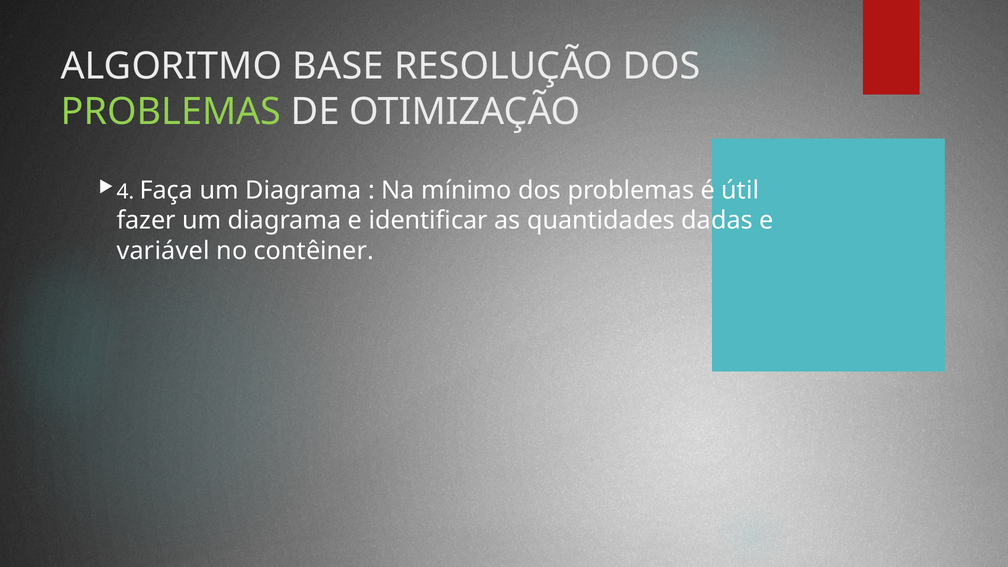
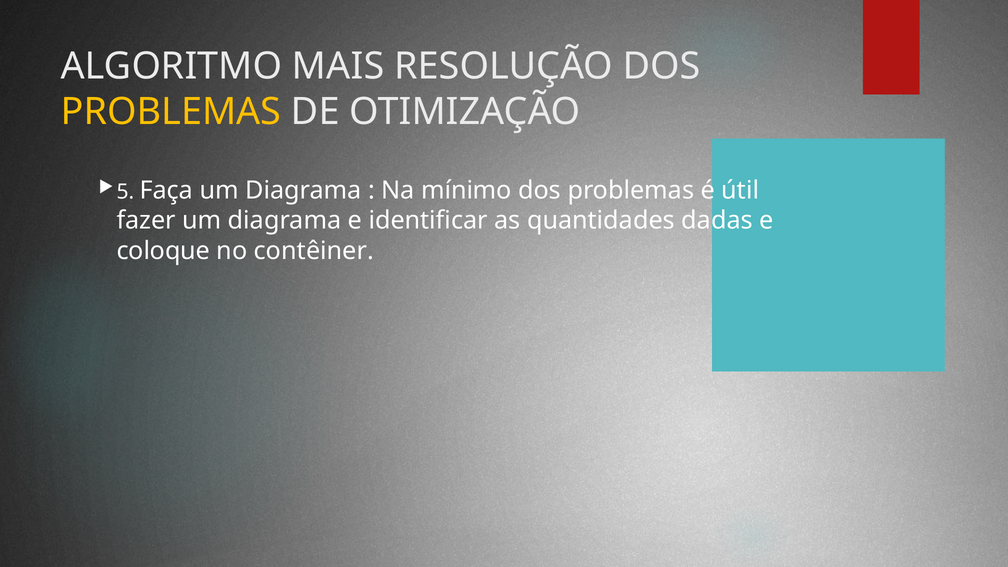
BASE: BASE -> MAIS
PROBLEMAS at (171, 112) colour: light green -> yellow
4: 4 -> 5
variável: variável -> coloque
